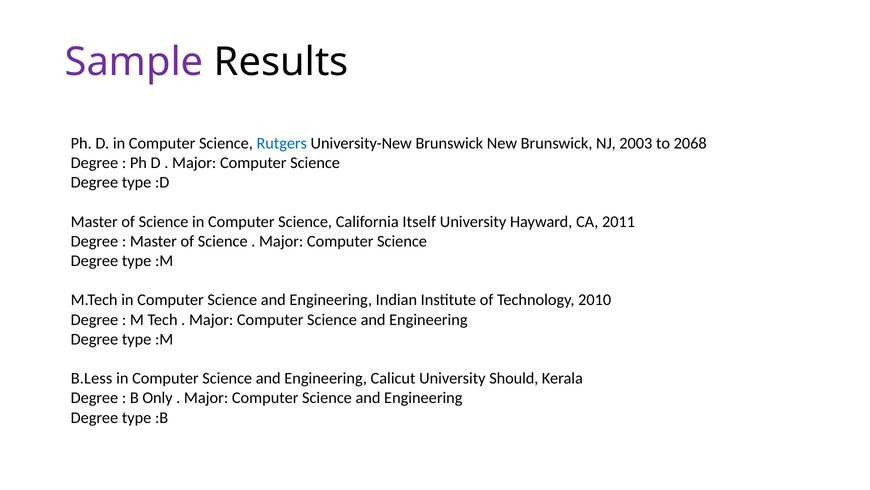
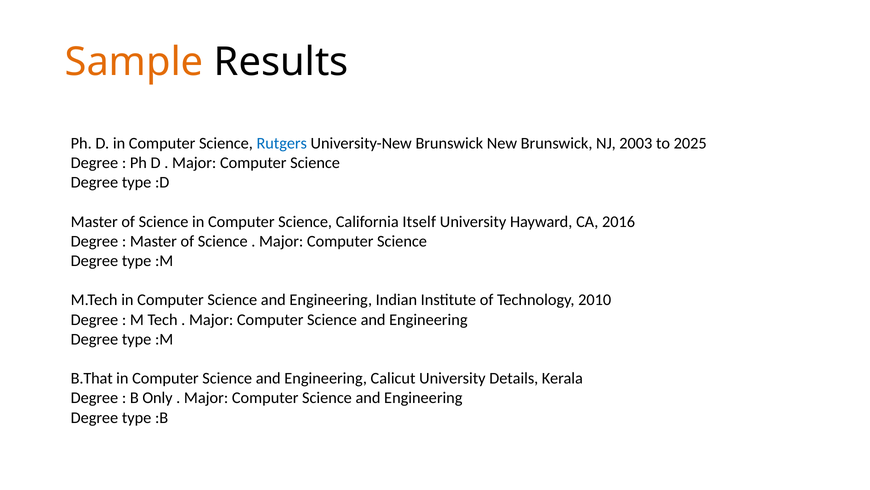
Sample colour: purple -> orange
2068: 2068 -> 2025
2011: 2011 -> 2016
B.Less: B.Less -> B.That
Should: Should -> Details
